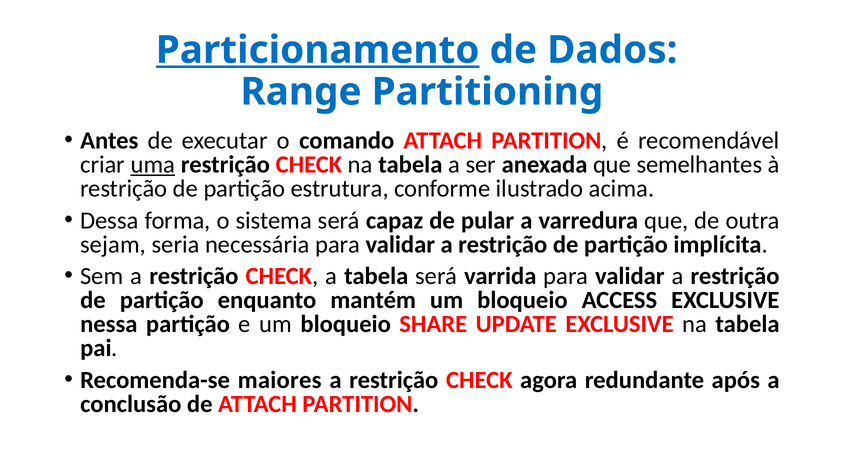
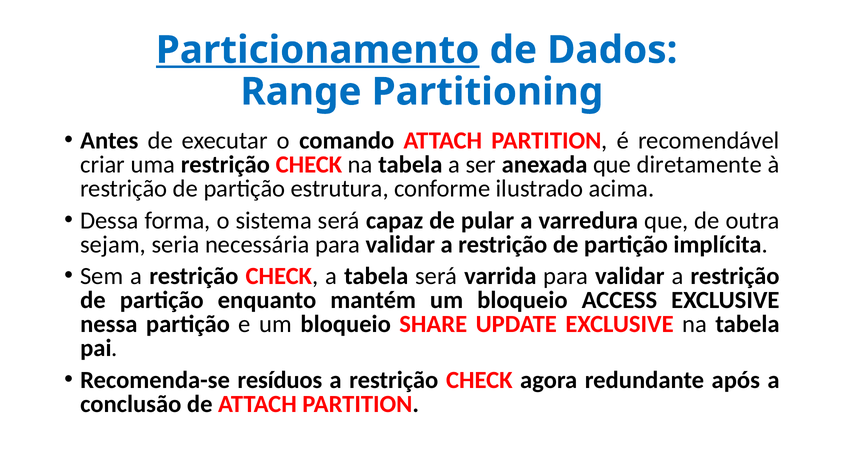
uma underline: present -> none
semelhantes: semelhantes -> diretamente
maiores: maiores -> resíduos
